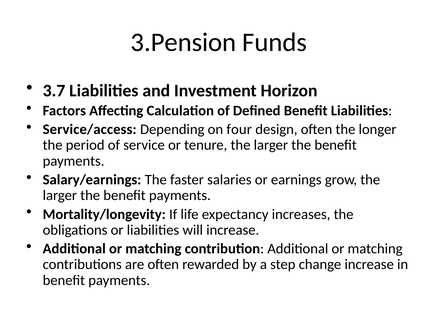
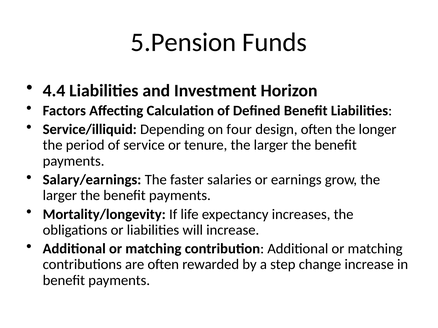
3.Pension: 3.Pension -> 5.Pension
3.7: 3.7 -> 4.4
Service/access: Service/access -> Service/illiquid
